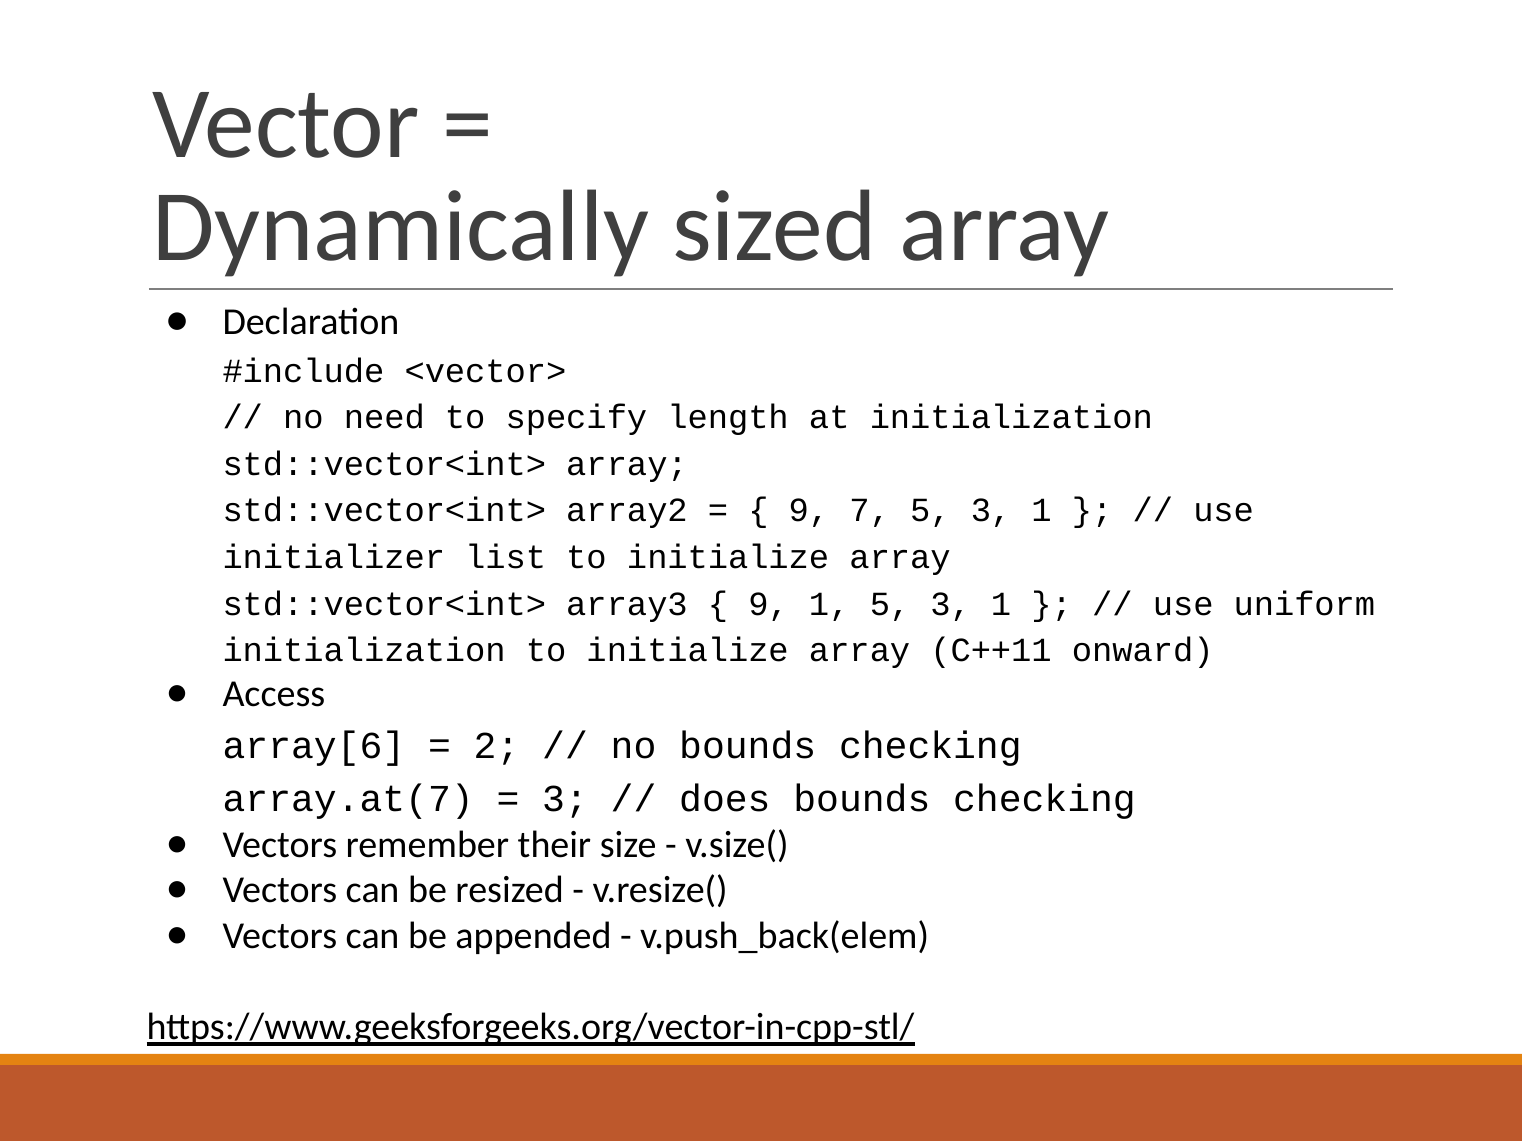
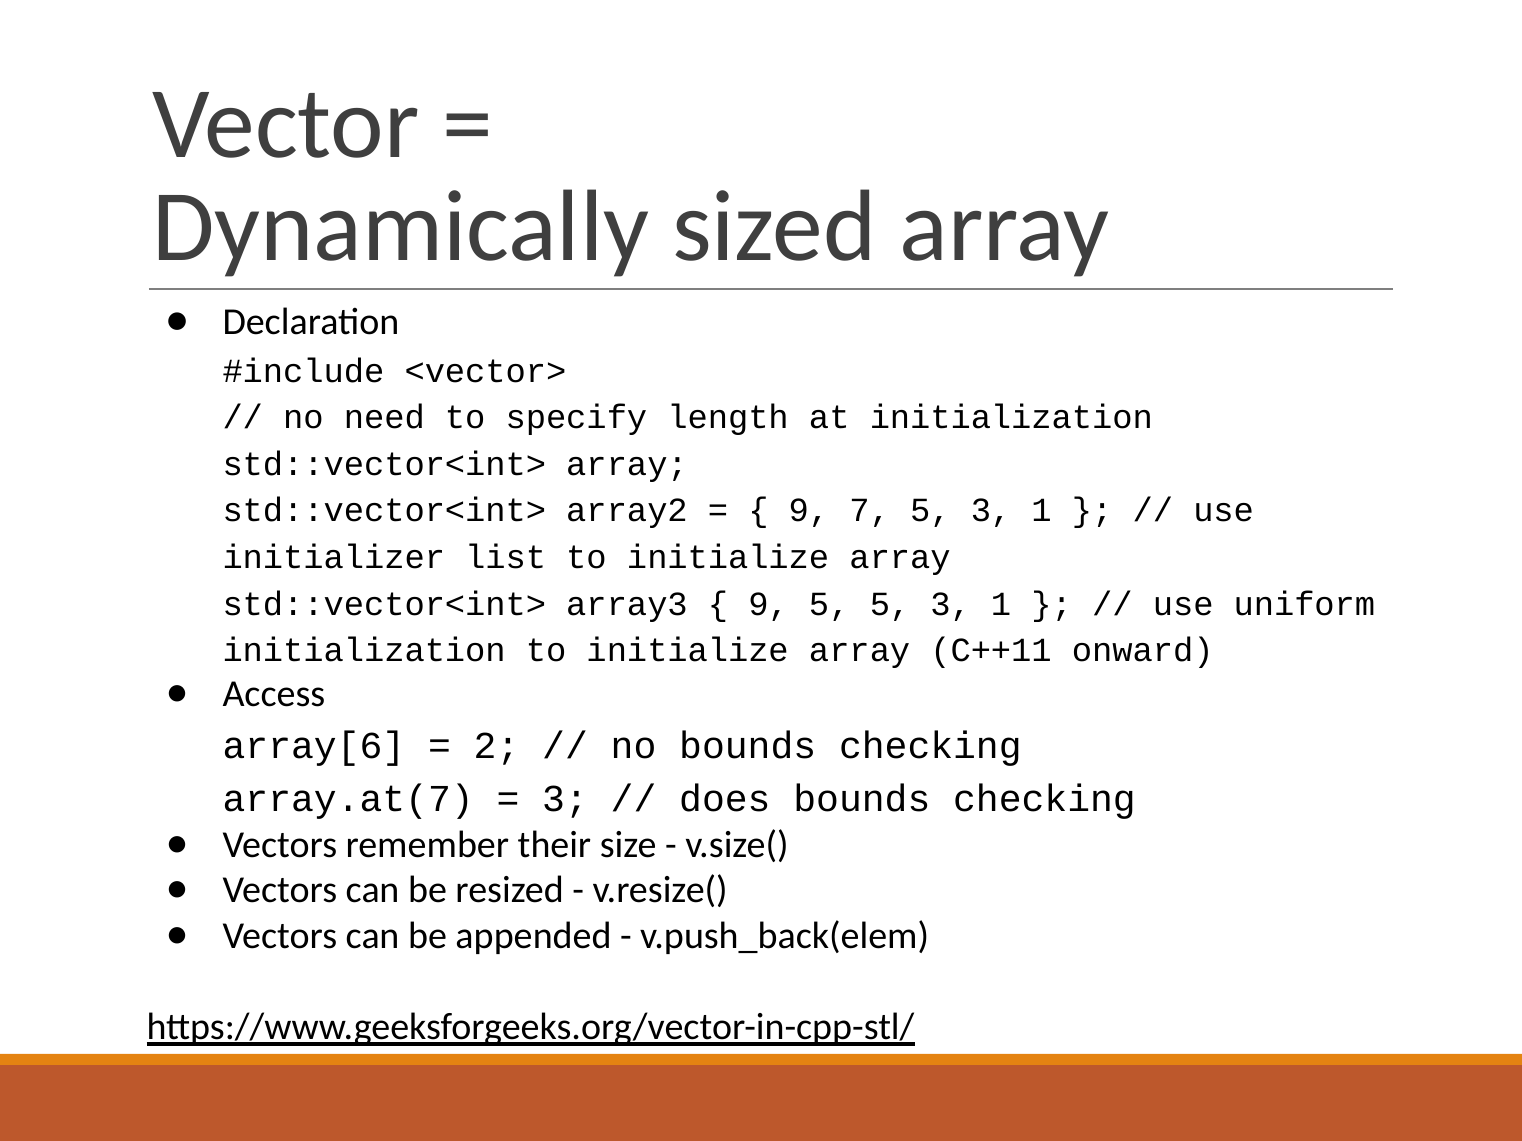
9 1: 1 -> 5
